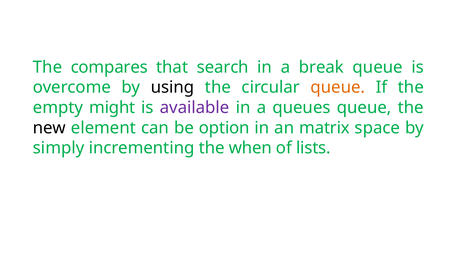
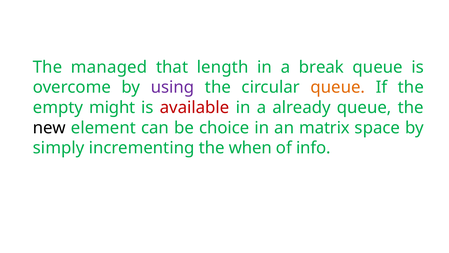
compares: compares -> managed
search: search -> length
using colour: black -> purple
available colour: purple -> red
queues: queues -> already
option: option -> choice
lists: lists -> info
